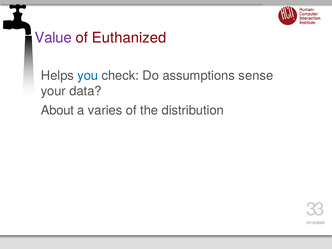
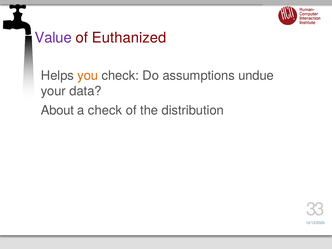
you colour: blue -> orange
sense: sense -> undue
a varies: varies -> check
